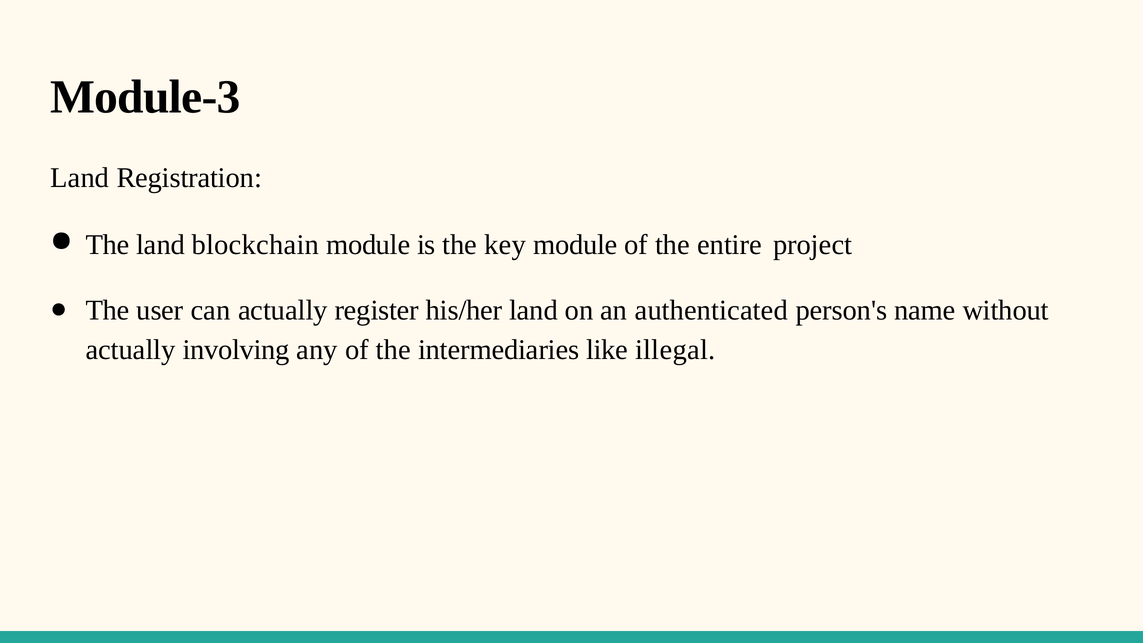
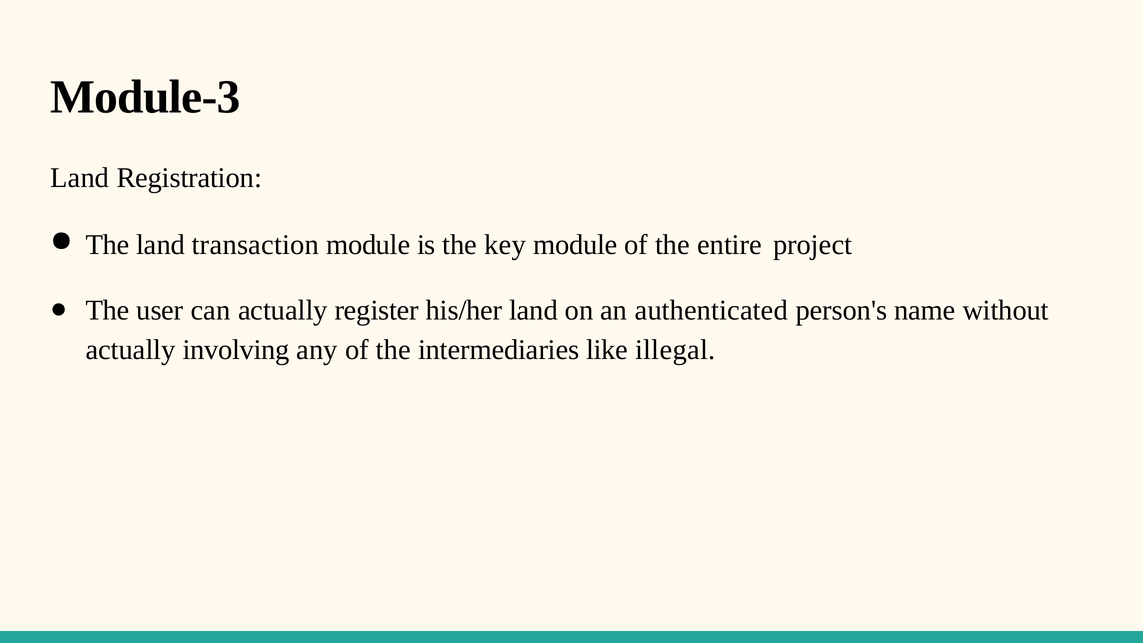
blockchain: blockchain -> transaction
